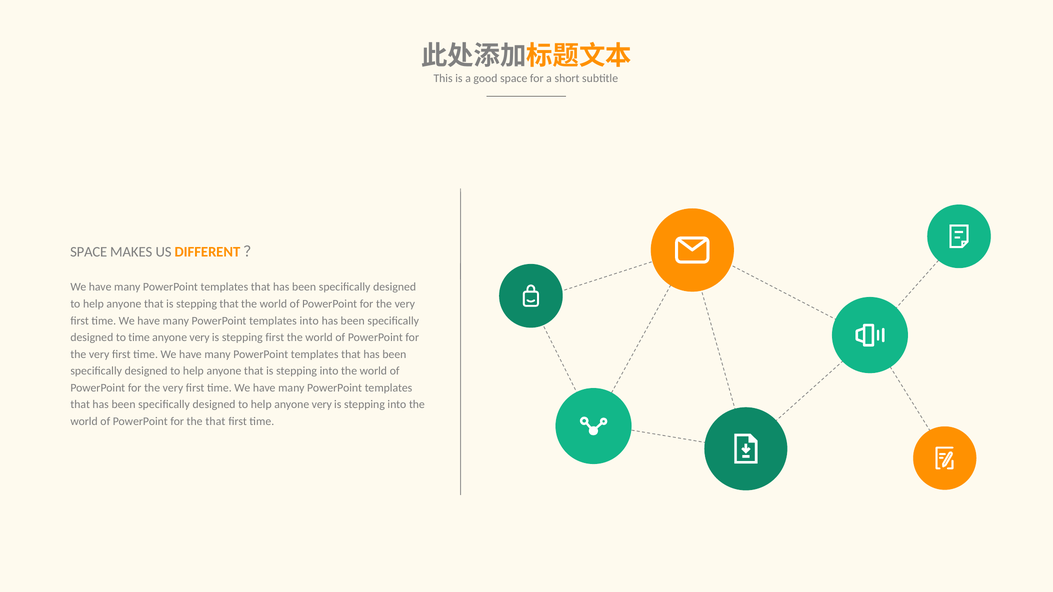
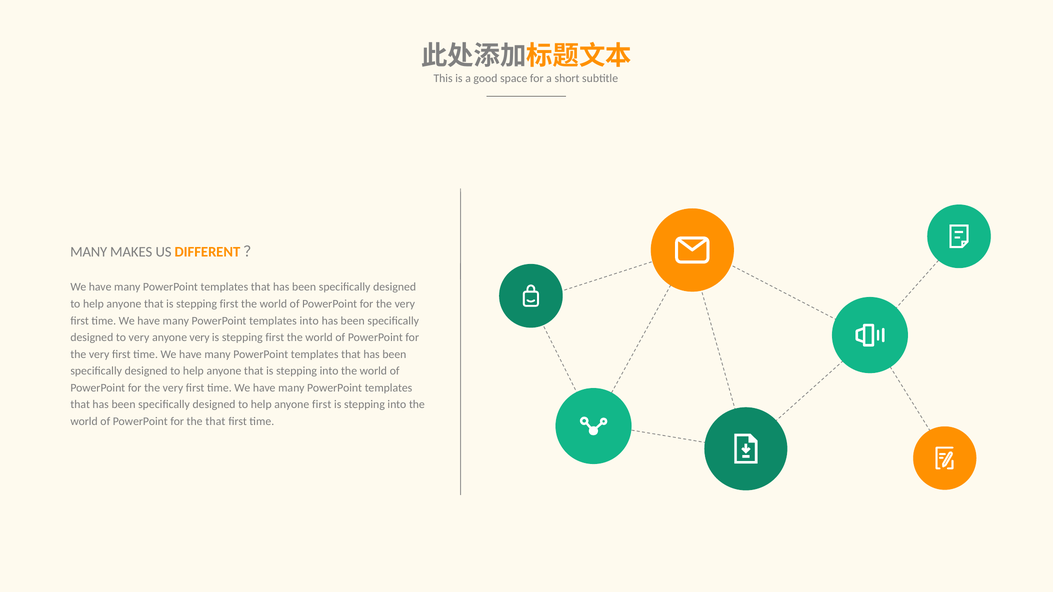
SPACE at (89, 252): SPACE -> MANY
that is stepping that: that -> first
to time: time -> very
help anyone very: very -> first
